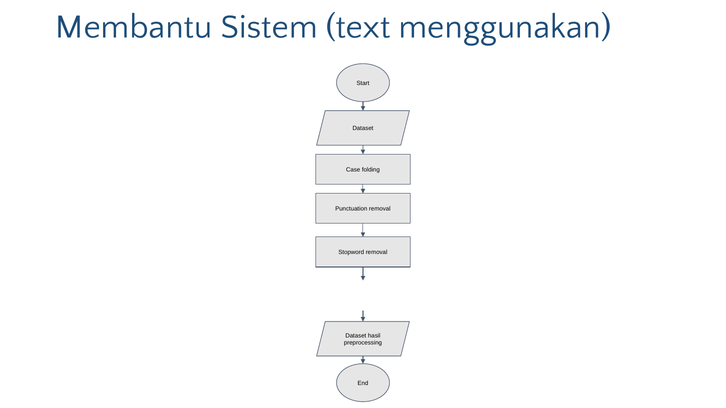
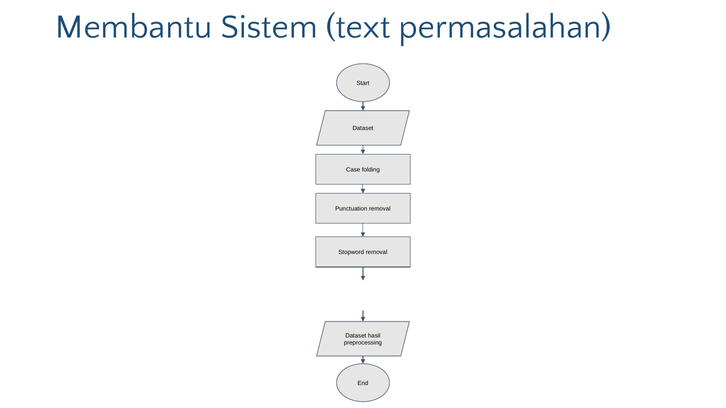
menggunakan: menggunakan -> permasalahan
